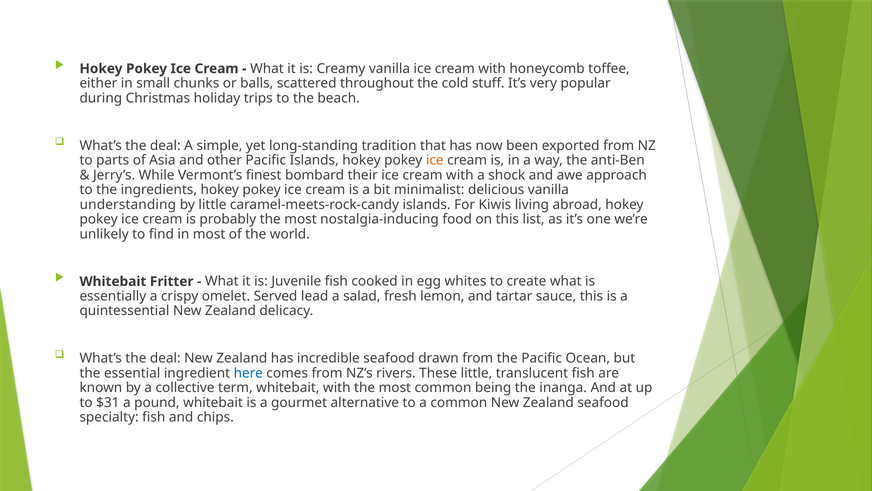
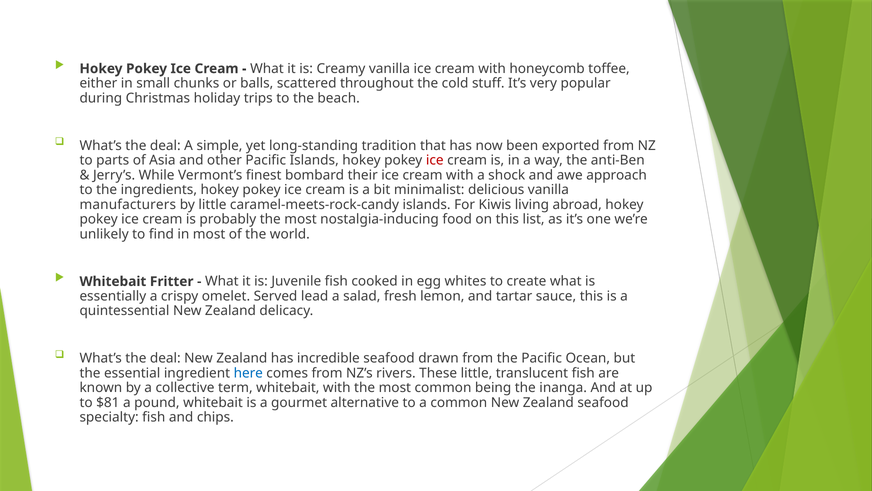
ice at (435, 160) colour: orange -> red
understanding: understanding -> manufacturers
$31: $31 -> $81
